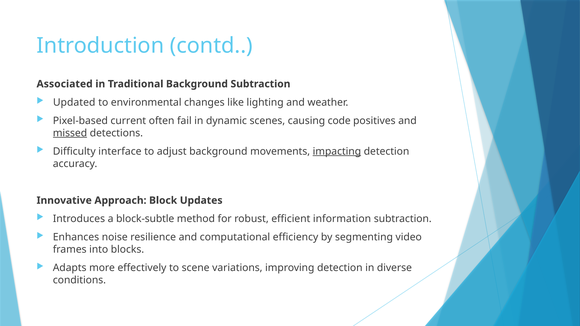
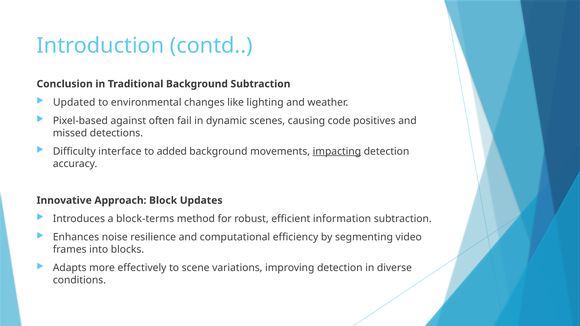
Associated: Associated -> Conclusion
current: current -> against
missed underline: present -> none
adjust: adjust -> added
block-subtle: block-subtle -> block-terms
